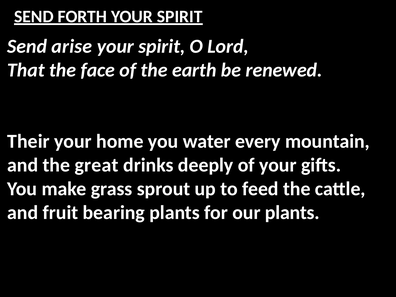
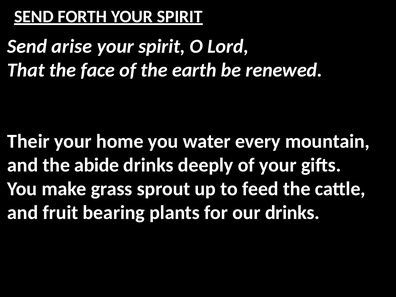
great: great -> abide
our plants: plants -> drinks
